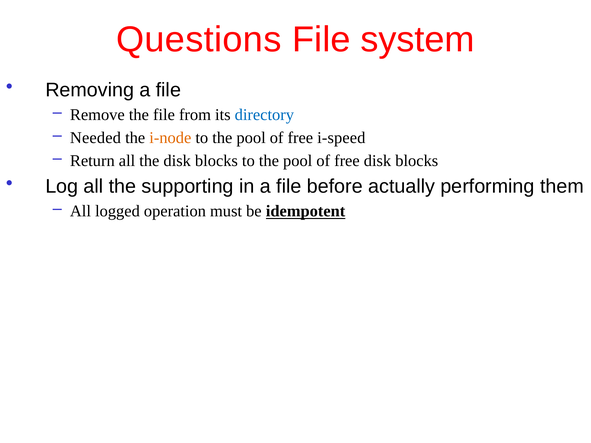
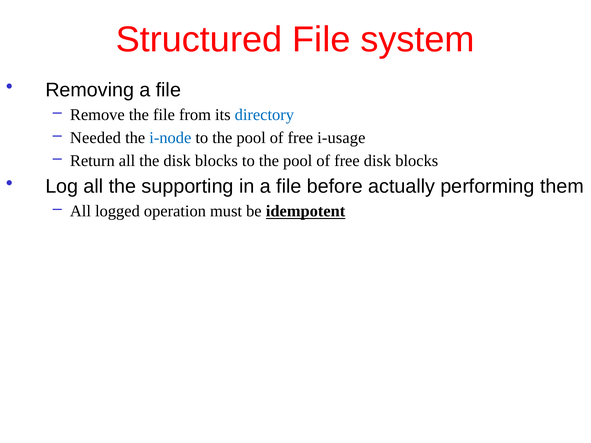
Questions: Questions -> Structured
i-node colour: orange -> blue
i-speed: i-speed -> i-usage
